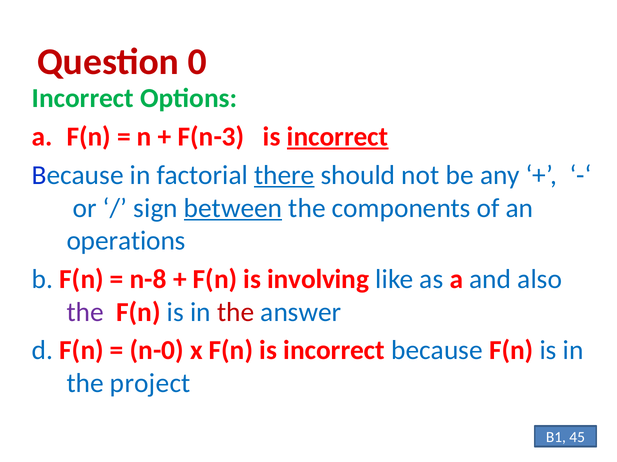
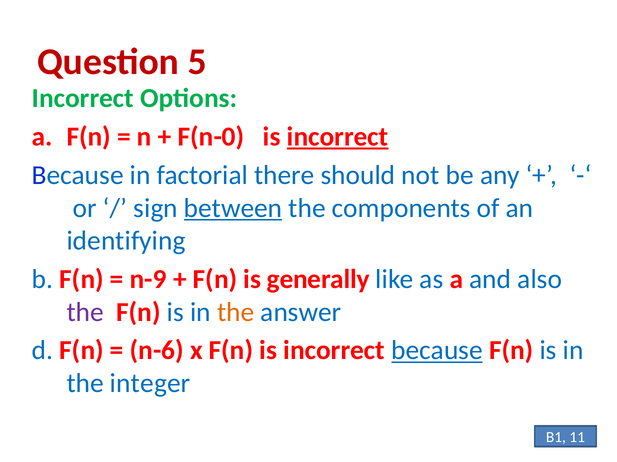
0: 0 -> 5
F(n-3: F(n-3 -> F(n-0
there underline: present -> none
operations: operations -> identifying
n-8: n-8 -> n-9
involving: involving -> generally
the at (236, 313) colour: red -> orange
n-0: n-0 -> n-6
because at (437, 351) underline: none -> present
project: project -> integer
45: 45 -> 11
